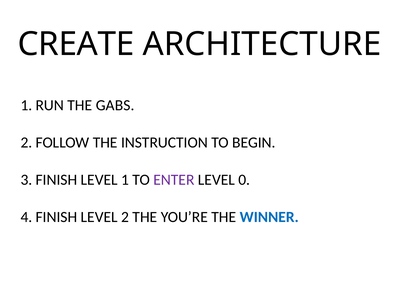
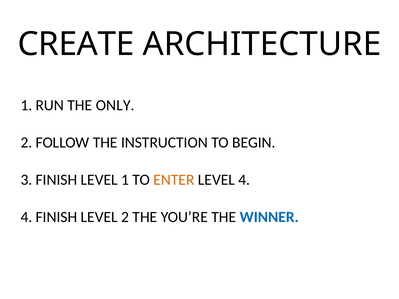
GABS: GABS -> ONLY
ENTER colour: purple -> orange
0: 0 -> 4
